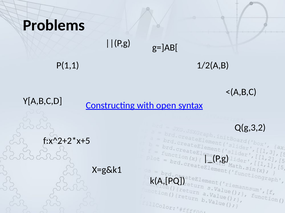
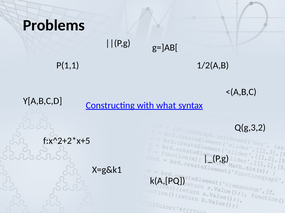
open: open -> what
